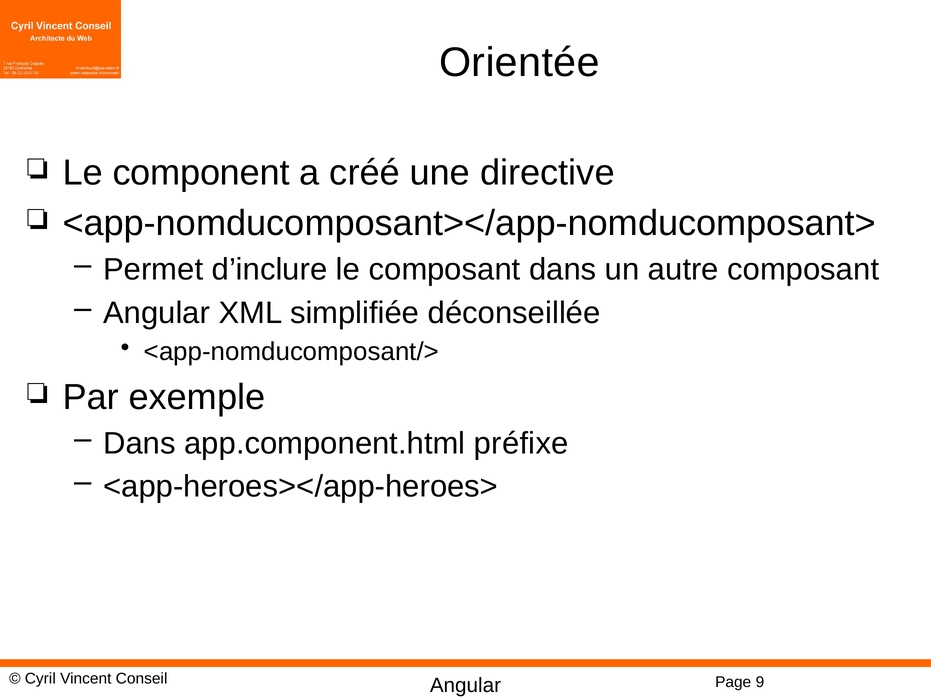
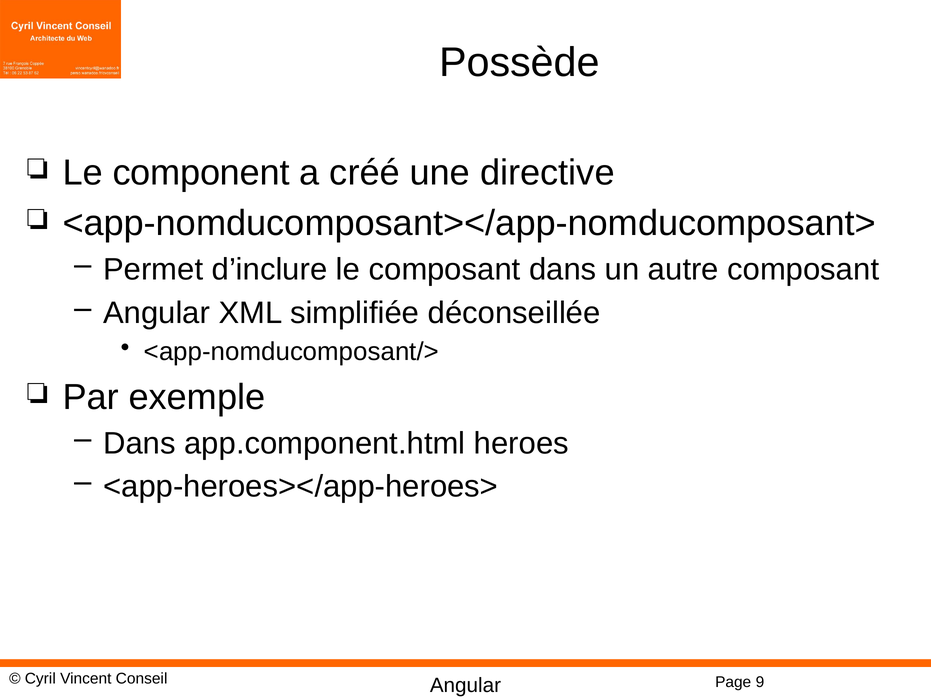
Orientée: Orientée -> Possède
préfixe: préfixe -> heroes
